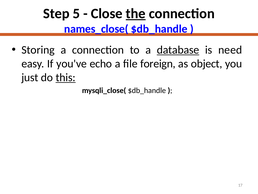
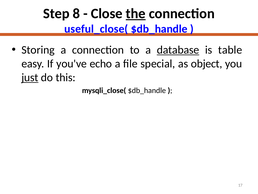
5: 5 -> 8
names_close(: names_close( -> useful_close(
need: need -> table
foreign: foreign -> special
just underline: none -> present
this underline: present -> none
